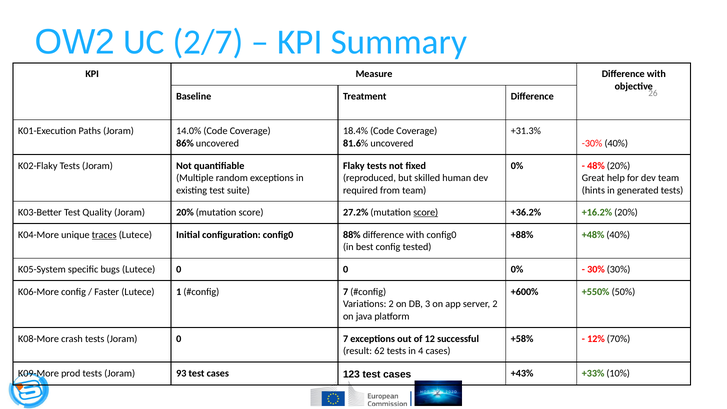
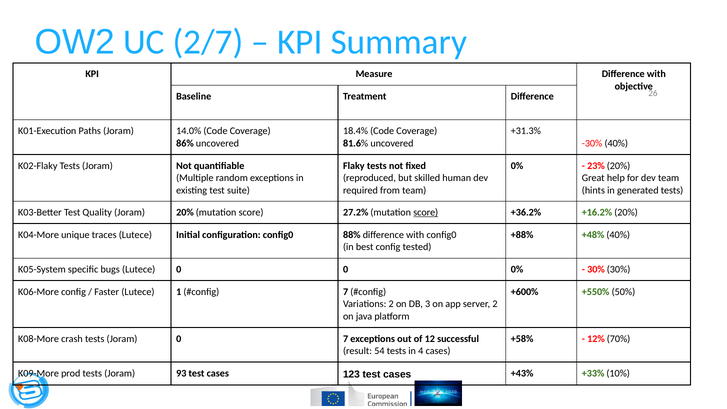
48%: 48% -> 23%
traces underline: present -> none
62: 62 -> 54
